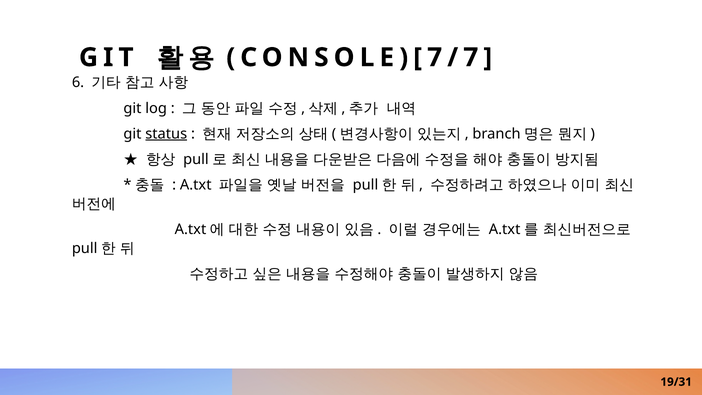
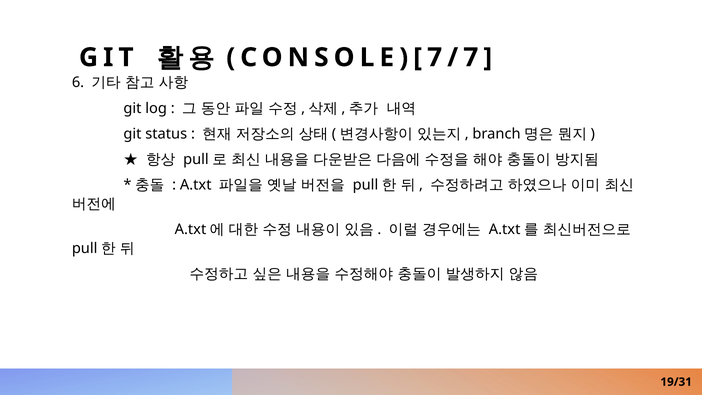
status underline: present -> none
